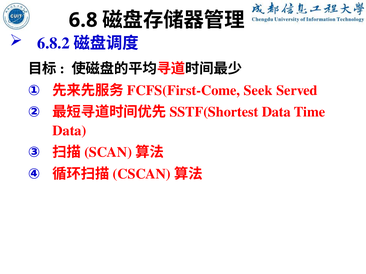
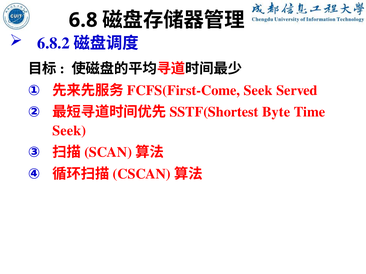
Data at (276, 112): Data -> Byte
Data at (69, 131): Data -> Seek
